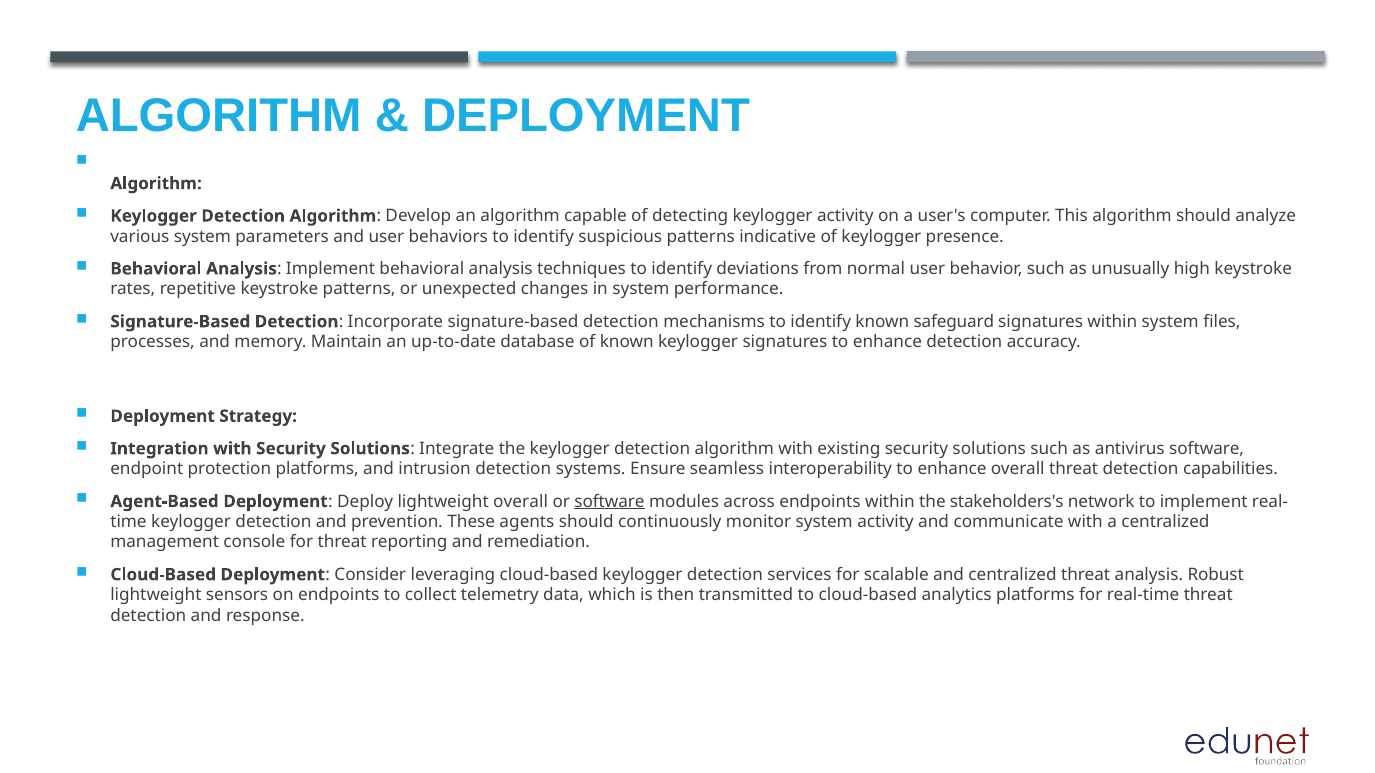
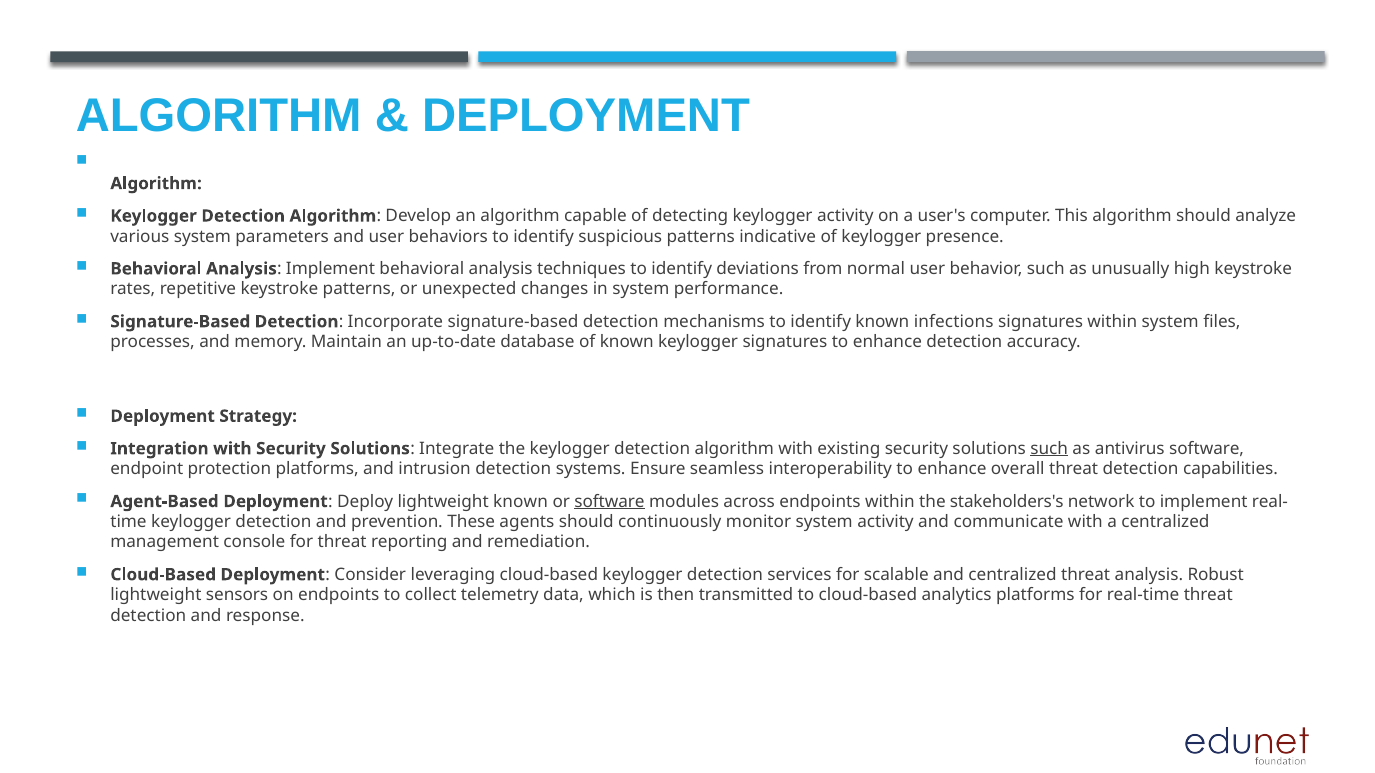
safeguard: safeguard -> infections
such at (1049, 449) underline: none -> present
lightweight overall: overall -> known
